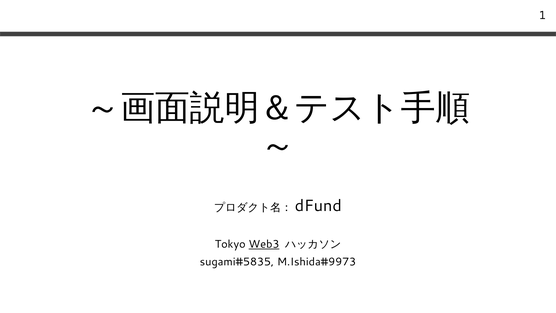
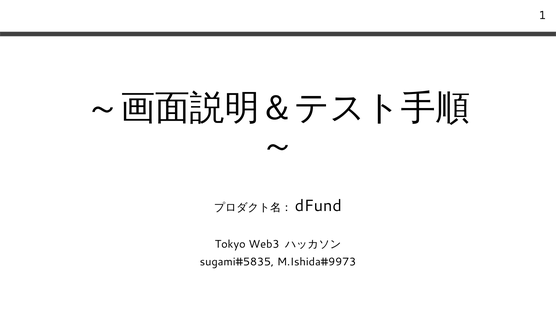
Web3 underline: present -> none
